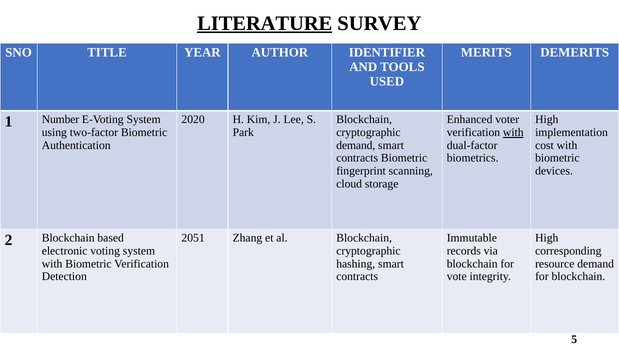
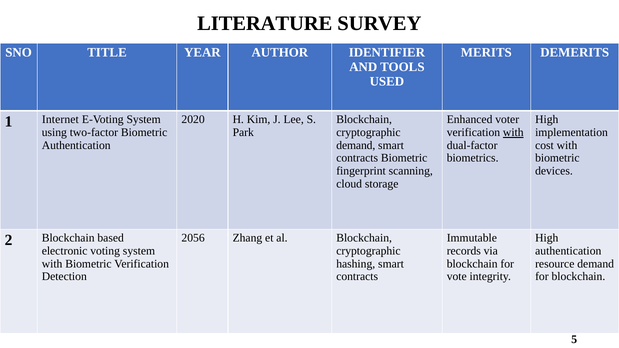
LITERATURE underline: present -> none
Number: Number -> Internet
2051: 2051 -> 2056
corresponding at (568, 251): corresponding -> authentication
